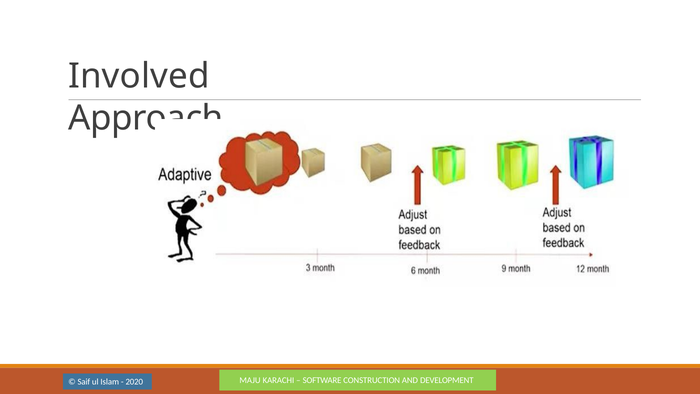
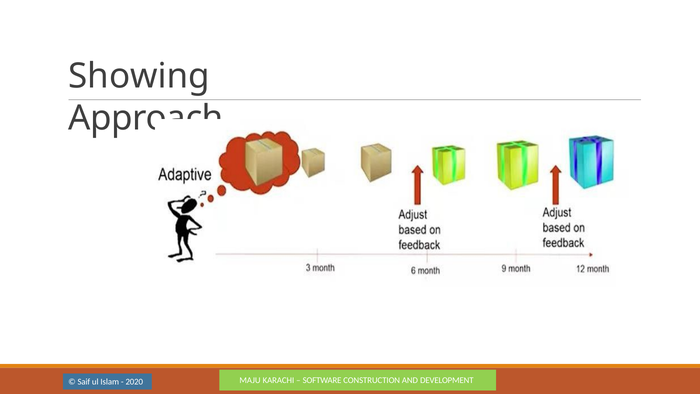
Involved: Involved -> Showing
